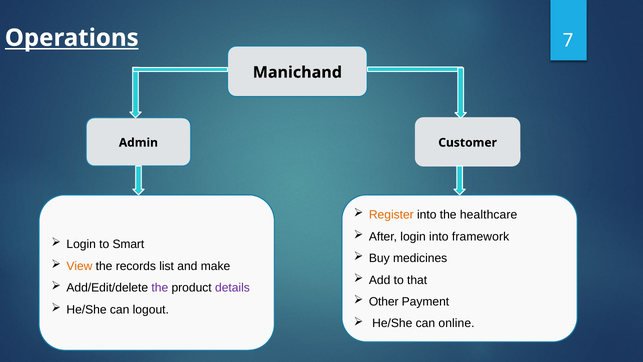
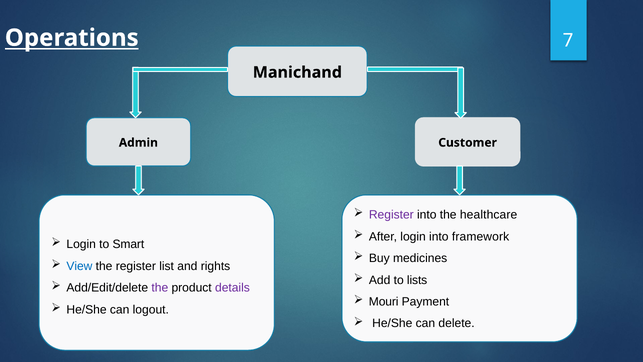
Register at (391, 215) colour: orange -> purple
View colour: orange -> blue
the records: records -> register
make: make -> rights
that: that -> lists
Other: Other -> Mouri
online: online -> delete
